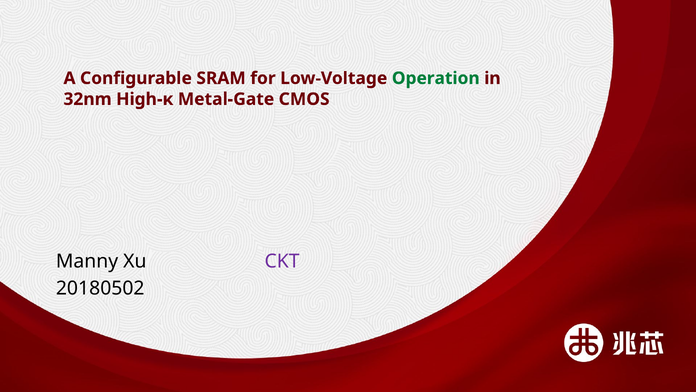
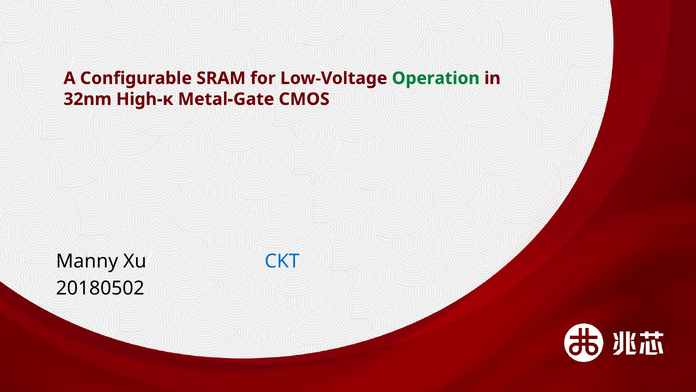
CKT colour: purple -> blue
